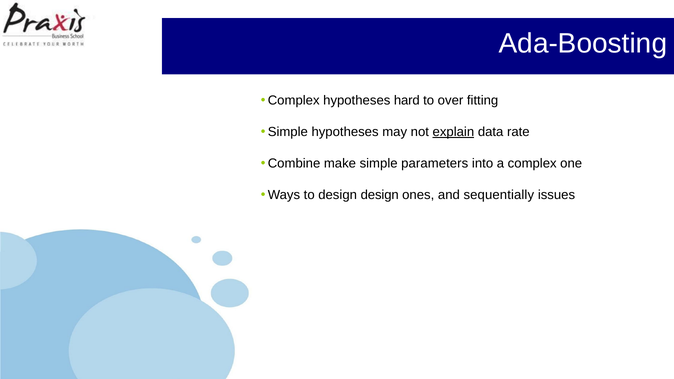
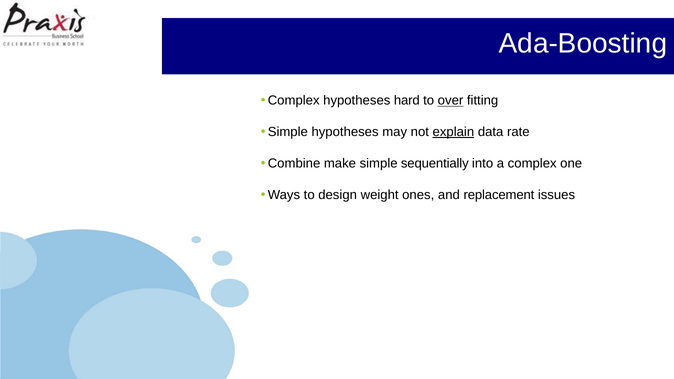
over underline: none -> present
parameters: parameters -> sequentially
design design: design -> weight
sequentially: sequentially -> replacement
